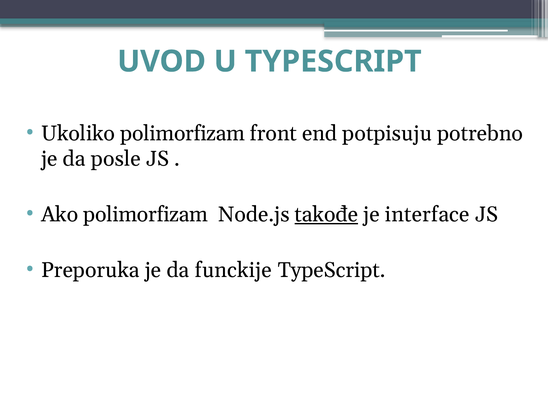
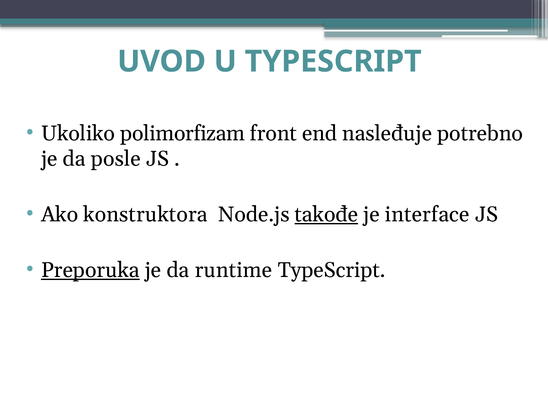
potpisuju: potpisuju -> nasleđuje
Ako polimorfizam: polimorfizam -> konstruktora
Preporuka underline: none -> present
funckije: funckije -> runtime
